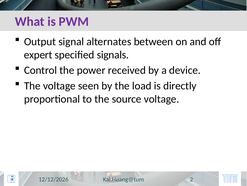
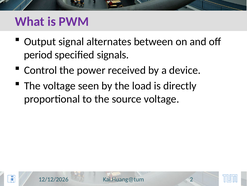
expert: expert -> period
